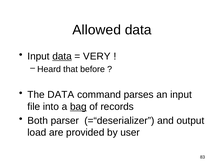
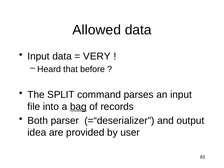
data at (62, 56) underline: present -> none
The DATA: DATA -> SPLIT
load: load -> idea
